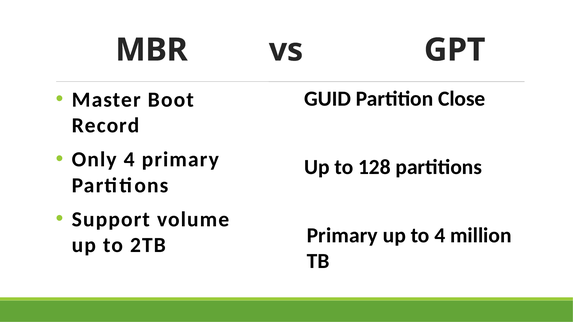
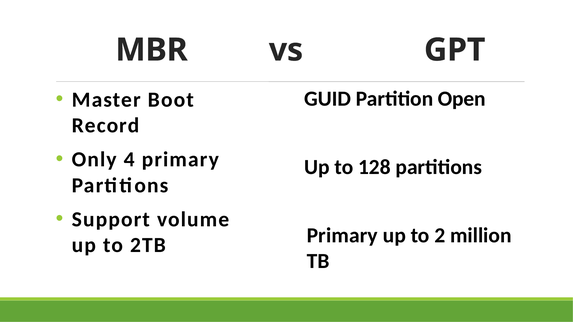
Close: Close -> Open
to 4: 4 -> 2
